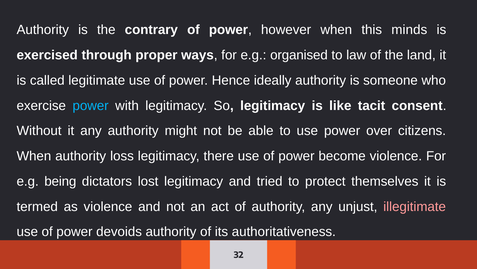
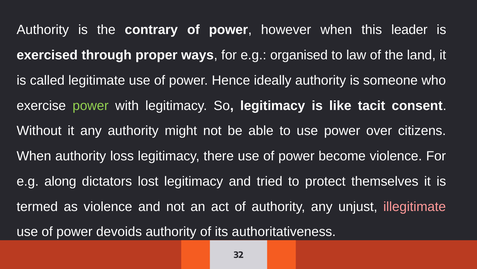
minds: minds -> leader
power at (91, 105) colour: light blue -> light green
being: being -> along
